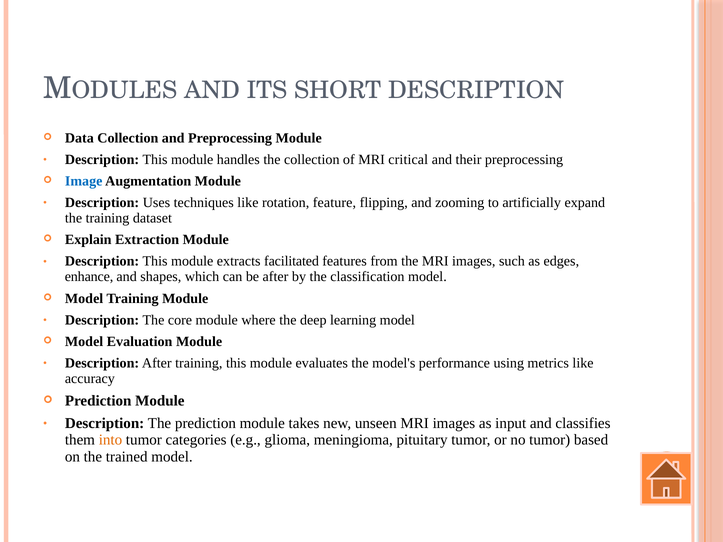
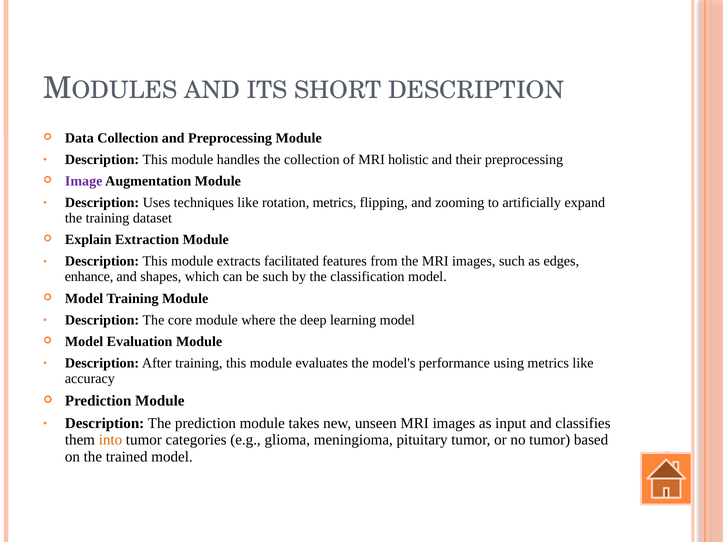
critical: critical -> holistic
Image colour: blue -> purple
rotation feature: feature -> metrics
be after: after -> such
